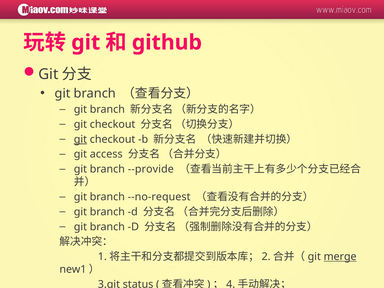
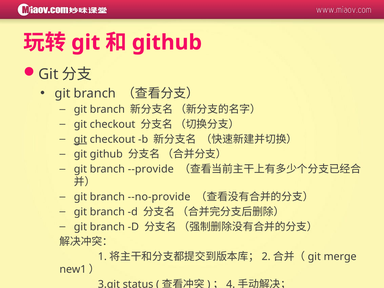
git access: access -> github
--no-request: --no-request -> --no-provide
merge underline: present -> none
